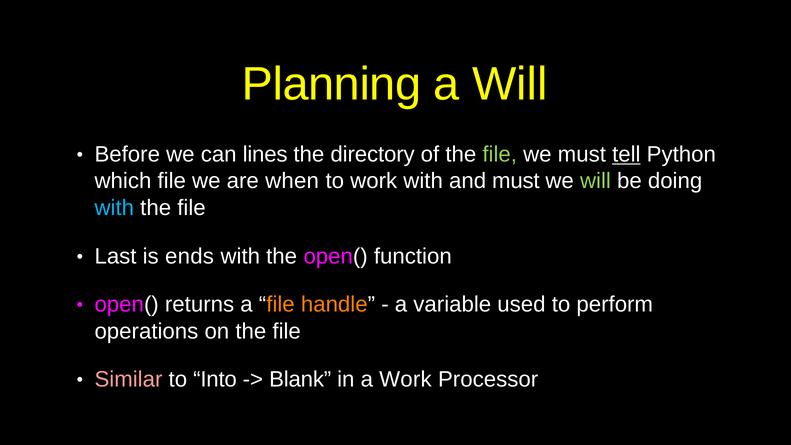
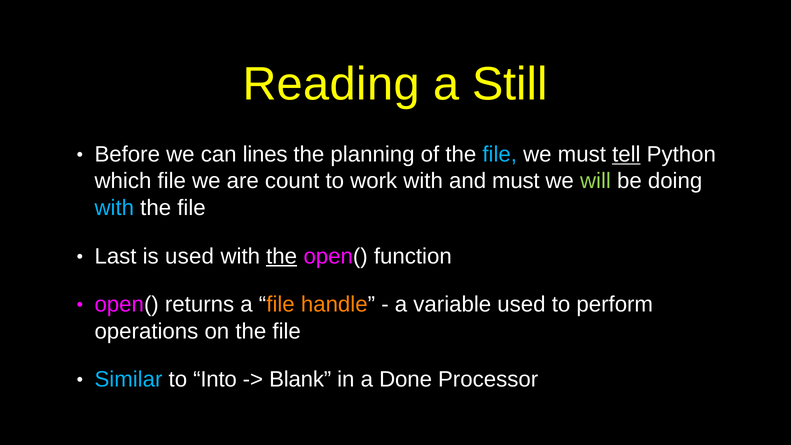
Planning: Planning -> Reading
a Will: Will -> Still
directory: directory -> planning
file at (500, 154) colour: light green -> light blue
when: when -> count
is ends: ends -> used
the at (282, 256) underline: none -> present
Similar colour: pink -> light blue
a Work: Work -> Done
